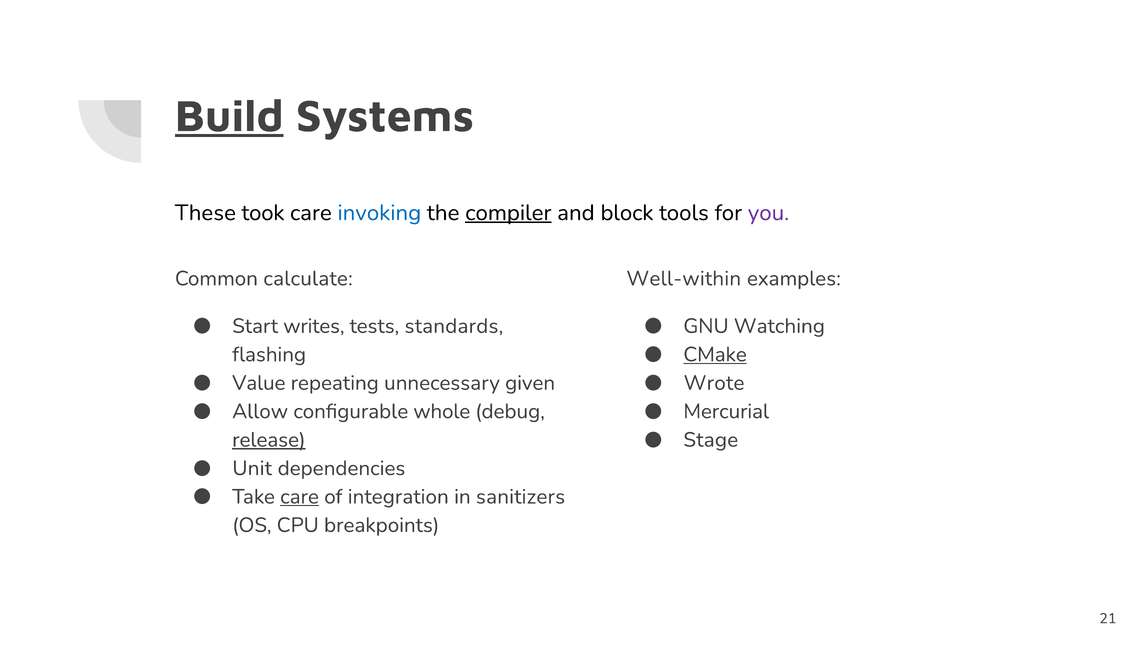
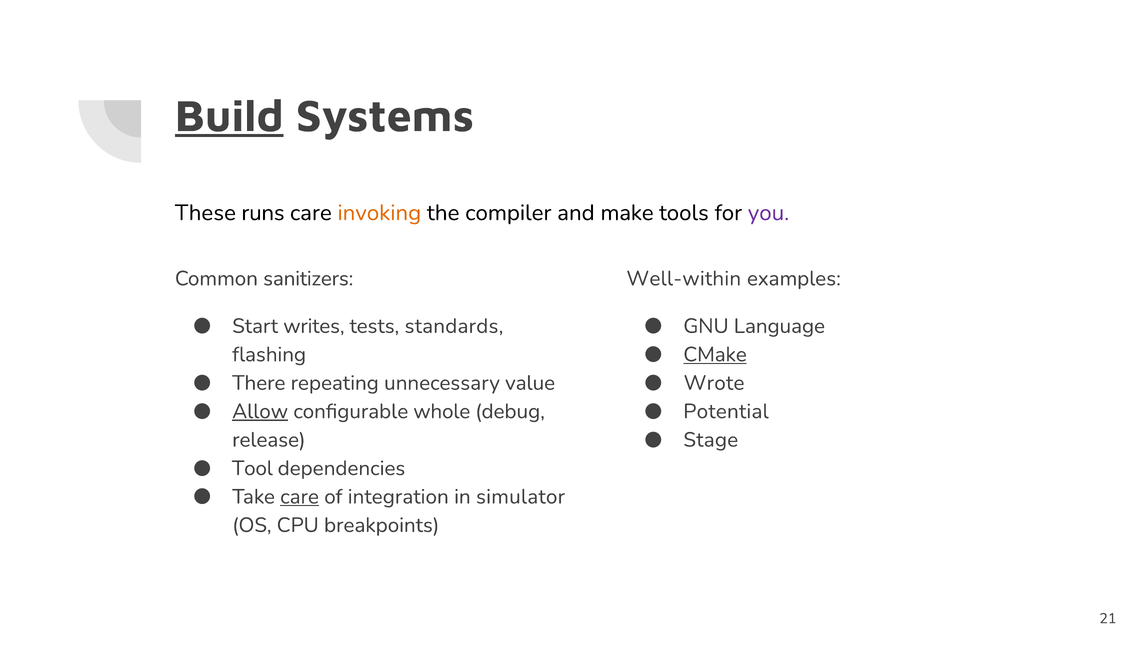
took: took -> runs
invoking colour: blue -> orange
compiler underline: present -> none
block: block -> make
calculate: calculate -> sanitizers
Watching: Watching -> Language
Value: Value -> There
given: given -> value
Allow underline: none -> present
Mercurial: Mercurial -> Potential
release underline: present -> none
Unit: Unit -> Tool
sanitizers: sanitizers -> simulator
